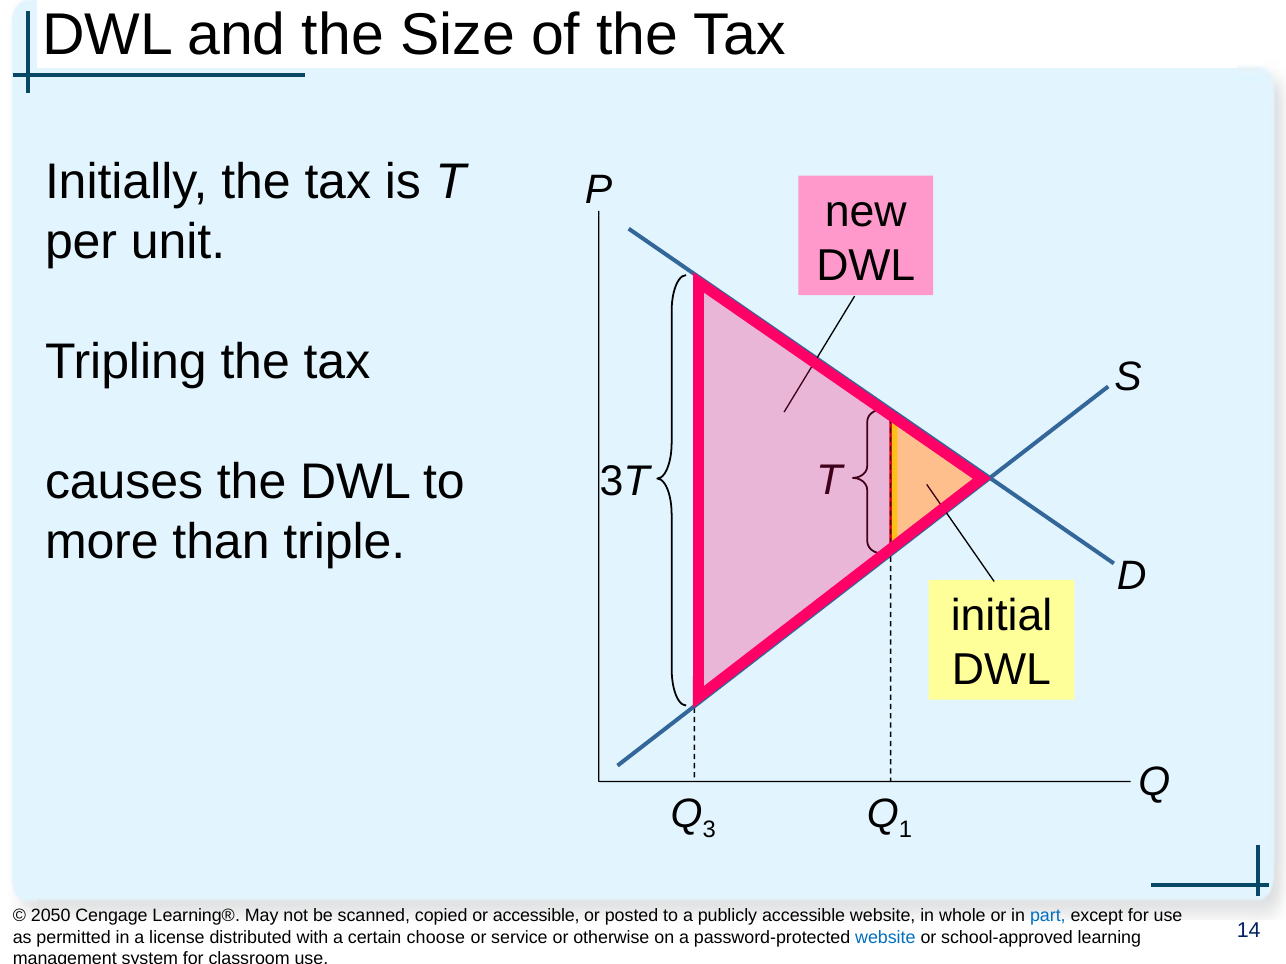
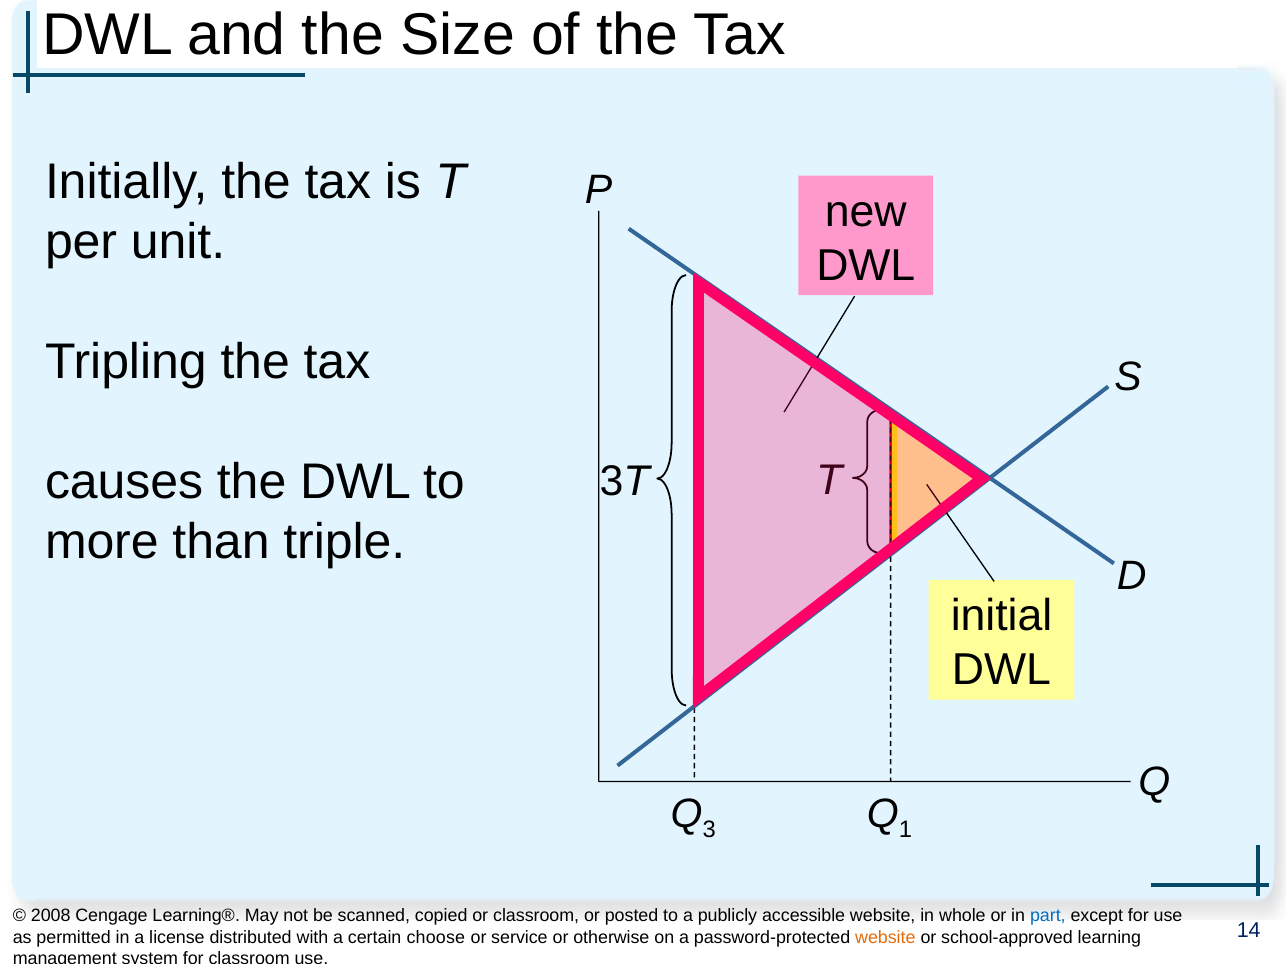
2050: 2050 -> 2008
or accessible: accessible -> classroom
website at (885, 938) colour: blue -> orange
